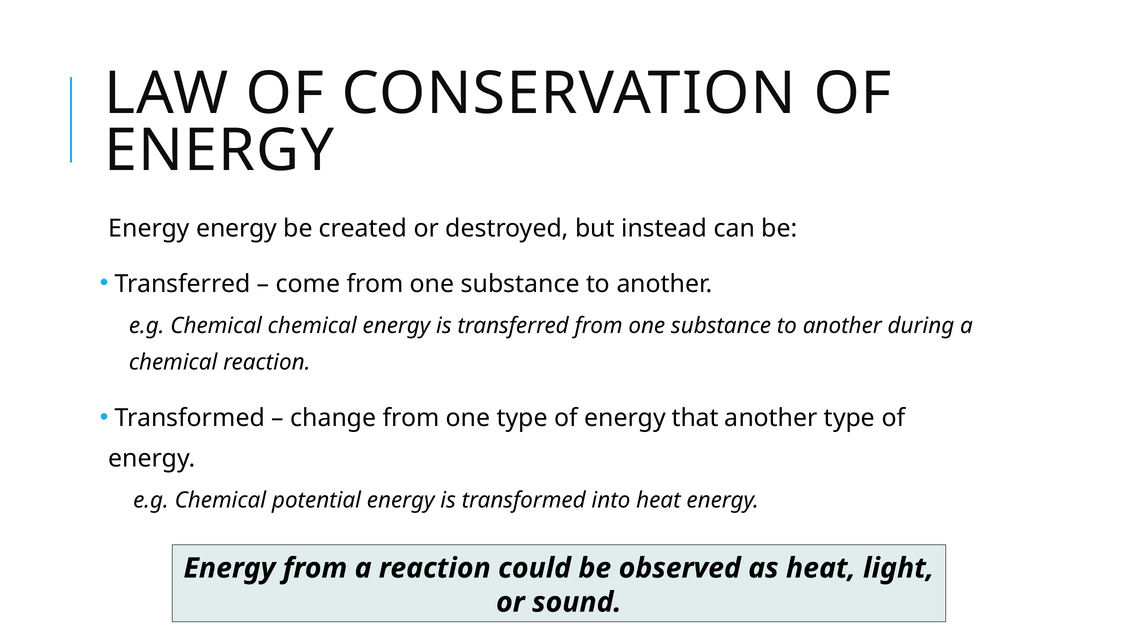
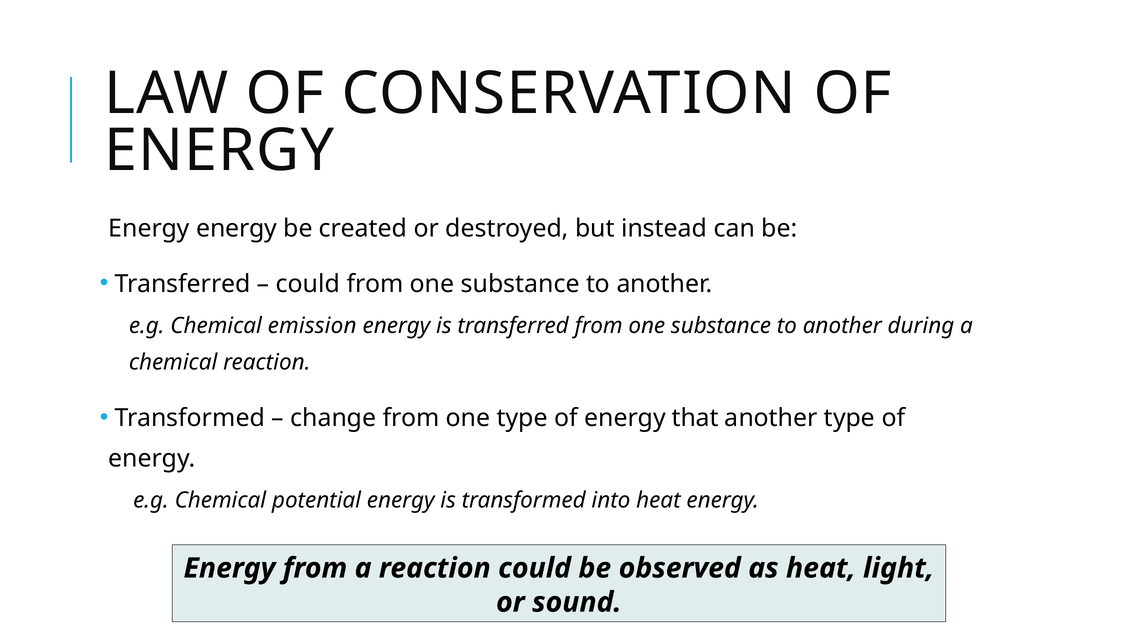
come at (308, 284): come -> could
Chemical chemical: chemical -> emission
